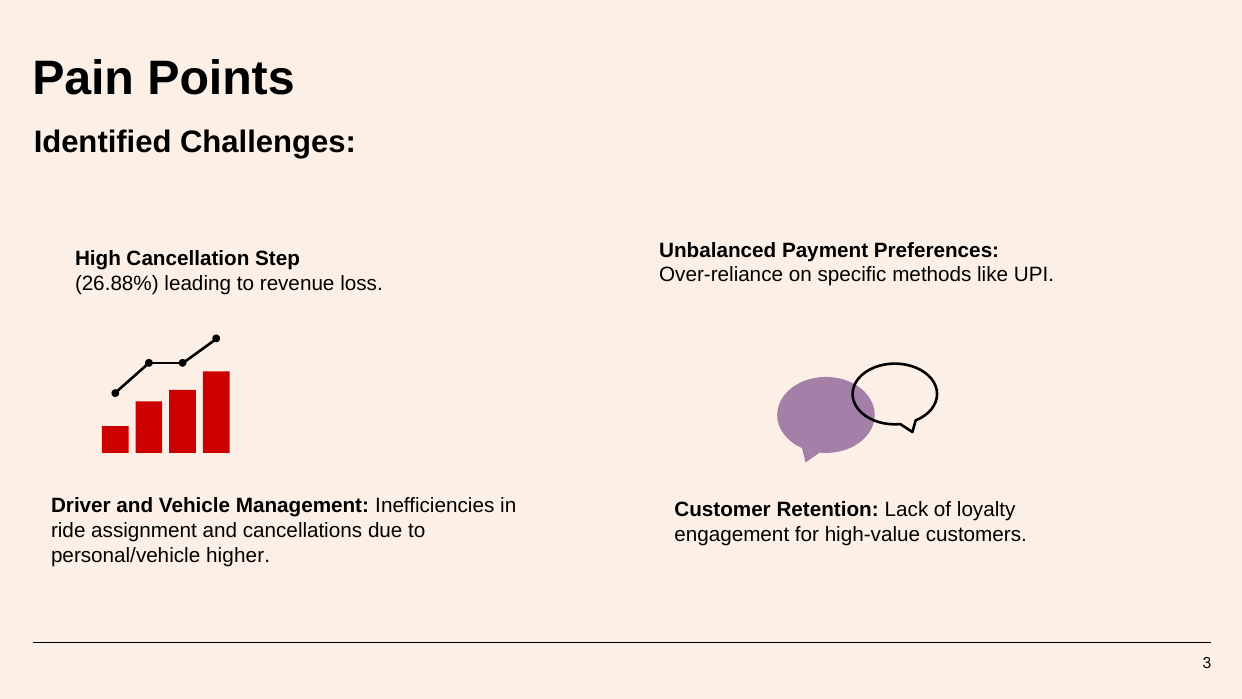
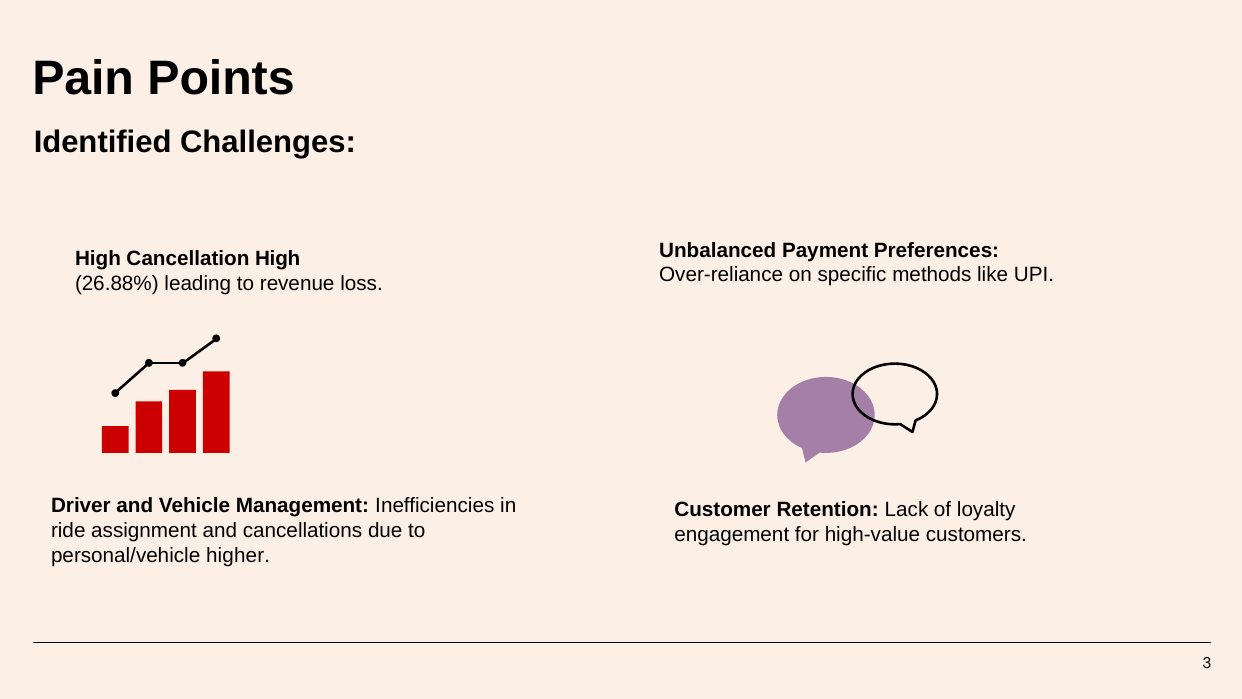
Cancellation Step: Step -> High
